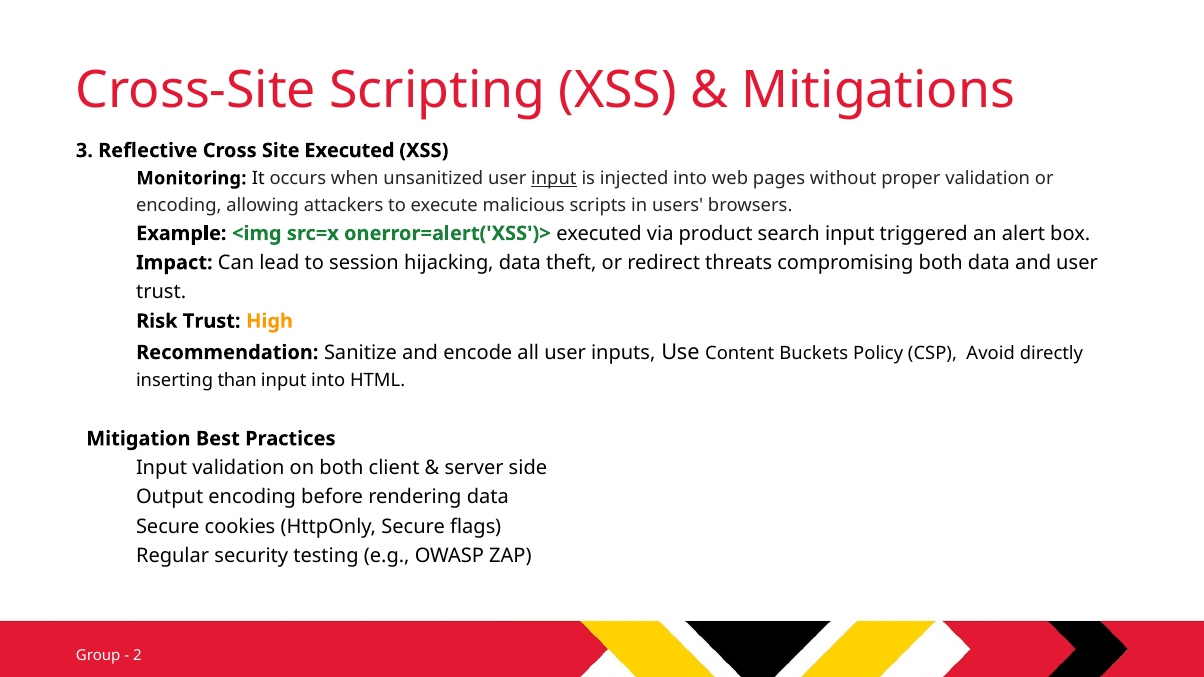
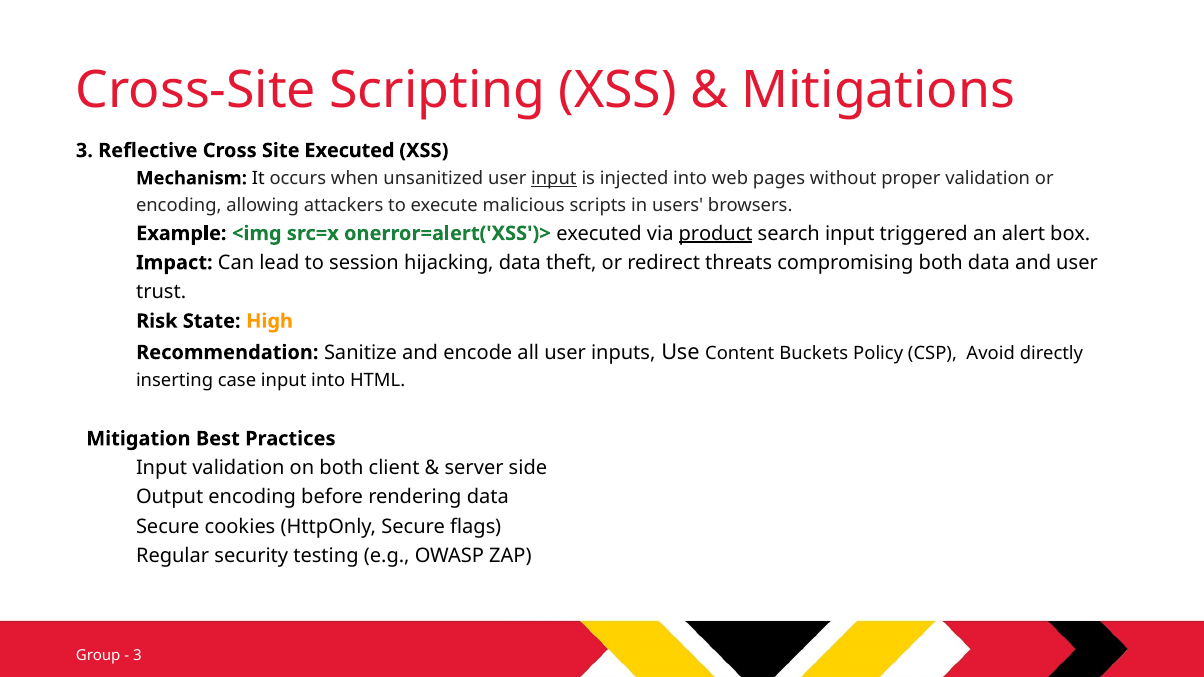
Monitoring: Monitoring -> Mechanism
product underline: none -> present
Risk Trust: Trust -> State
than: than -> case
2 at (137, 656): 2 -> 3
